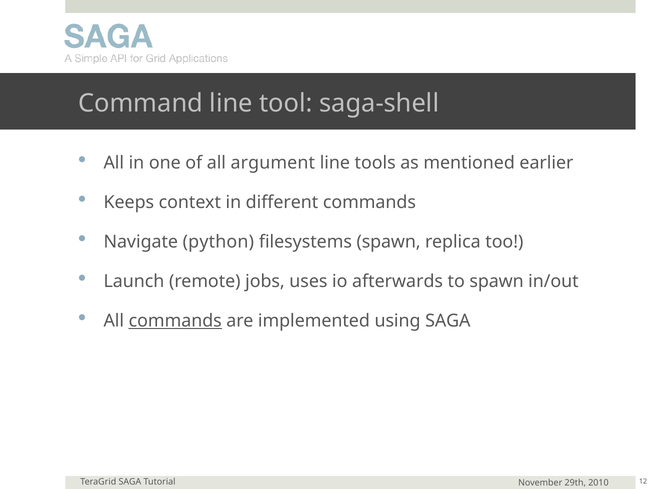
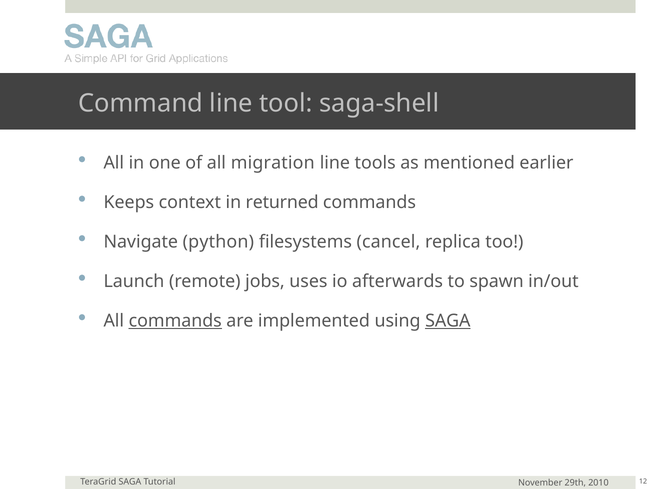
argument: argument -> migration
different: different -> returned
filesystems spawn: spawn -> cancel
SAGA at (448, 321) underline: none -> present
